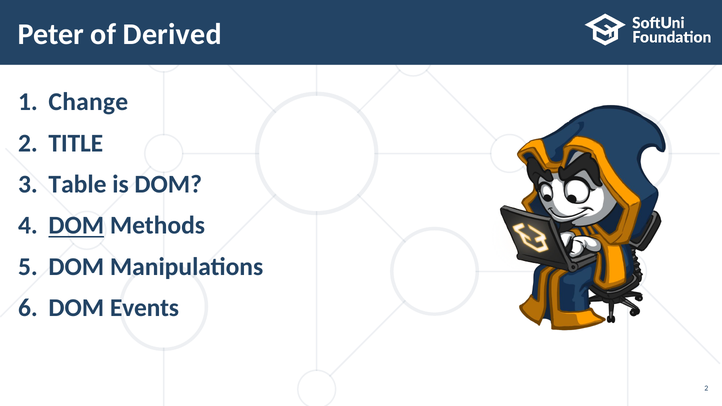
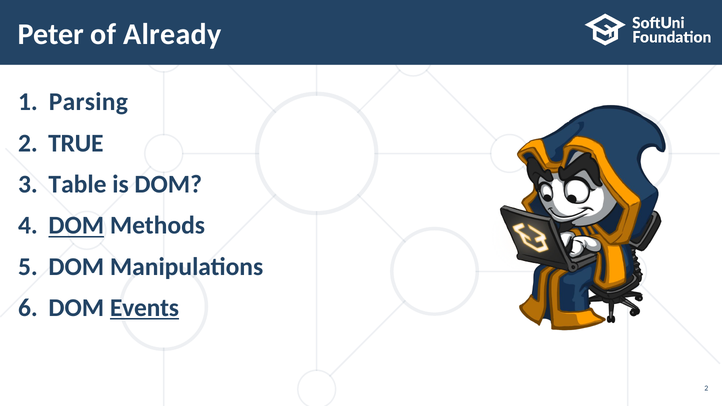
Derived: Derived -> Already
Change: Change -> Parsing
TITLE: TITLE -> TRUE
Events underline: none -> present
